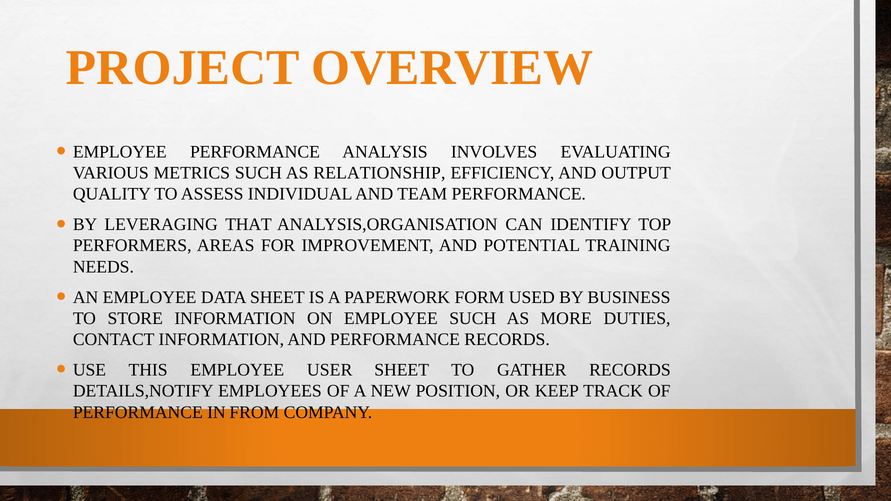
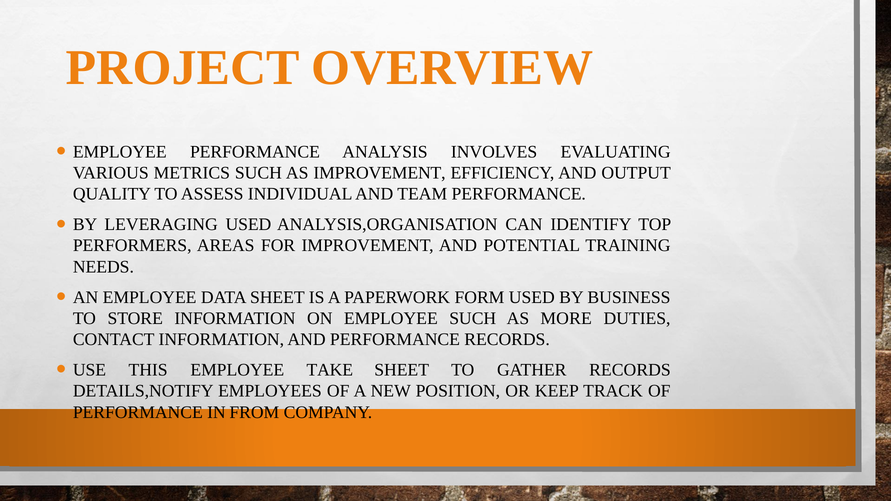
AS RELATIONSHIP: RELATIONSHIP -> IMPROVEMENT
LEVERAGING THAT: THAT -> USED
USER: USER -> TAKE
